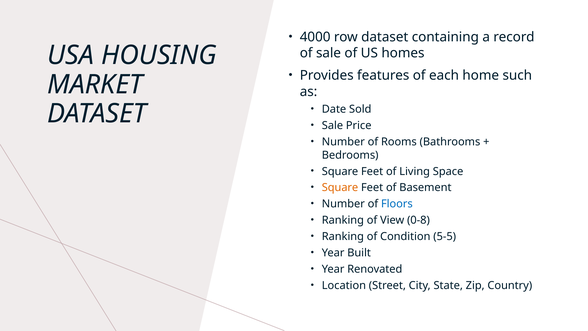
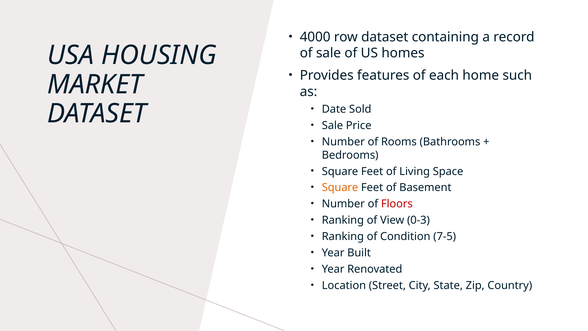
Floors colour: blue -> red
0-8: 0-8 -> 0-3
5-5: 5-5 -> 7-5
